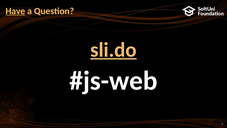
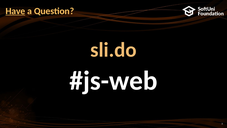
sli.do underline: present -> none
